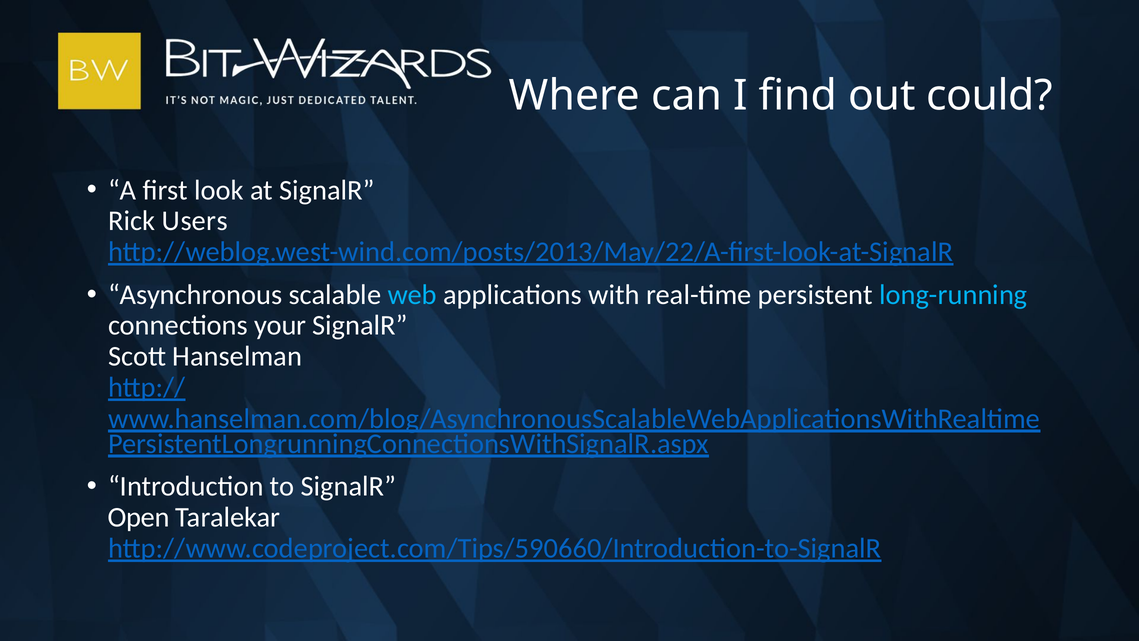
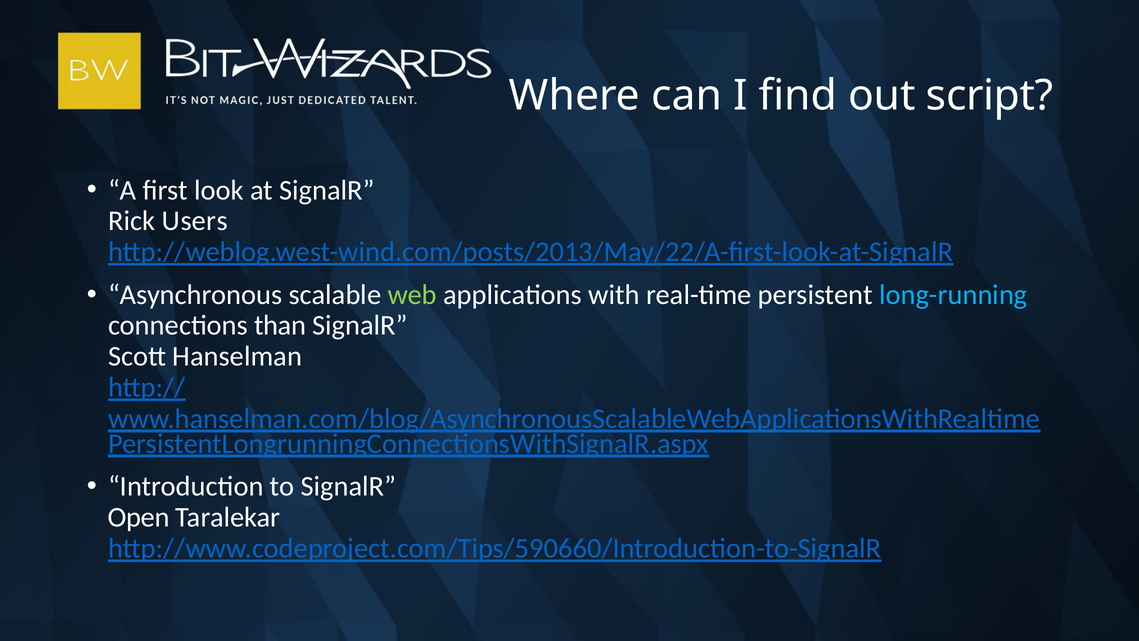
could: could -> script
web colour: light blue -> light green
your: your -> than
